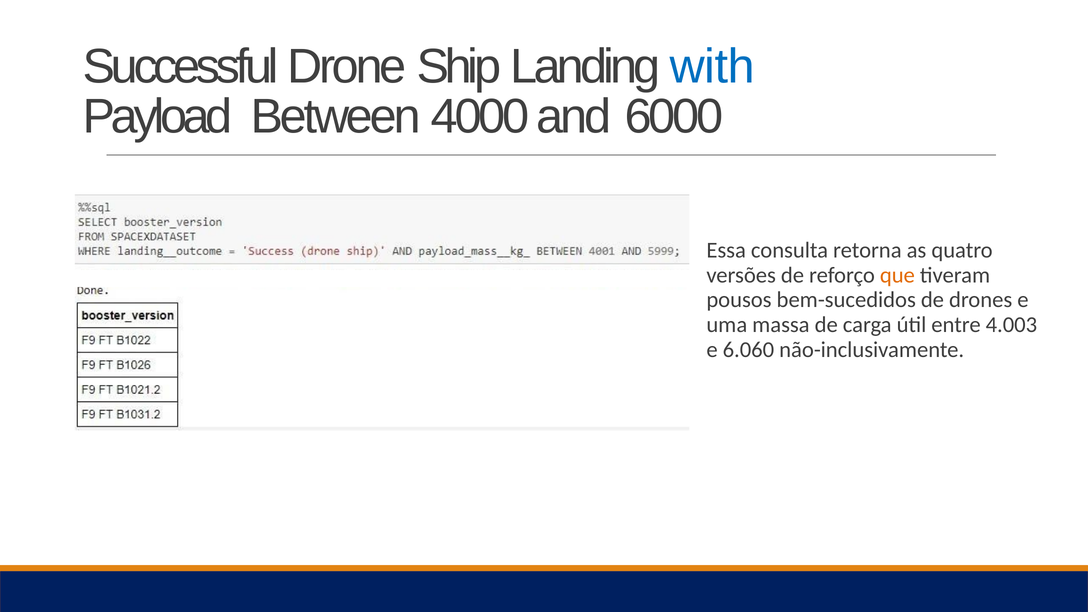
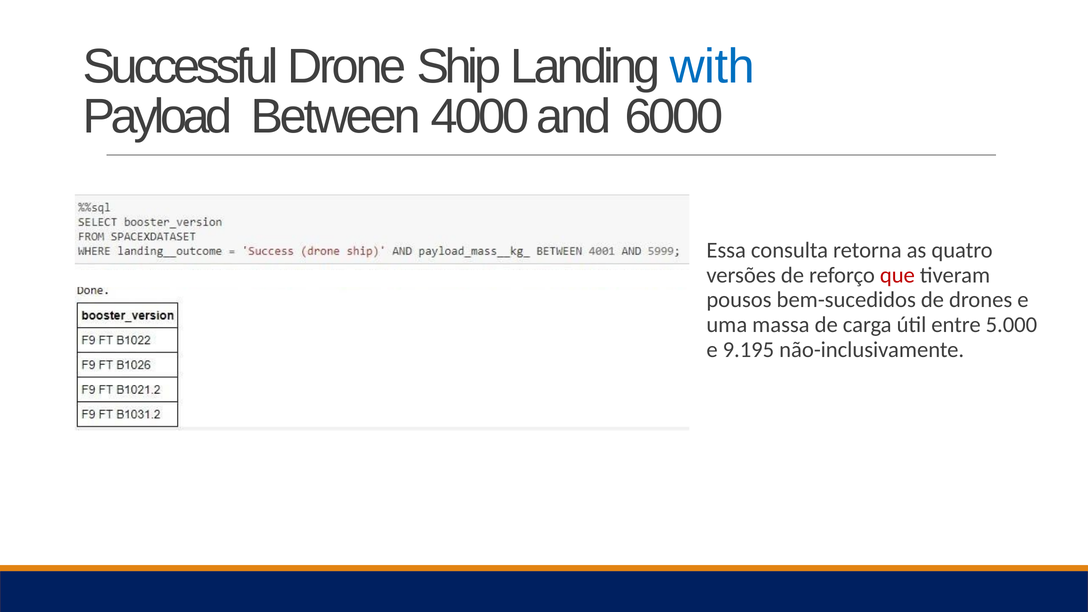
que colour: orange -> red
4.003: 4.003 -> 5.000
6.060: 6.060 -> 9.195
